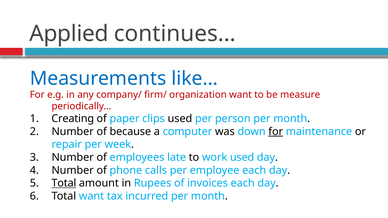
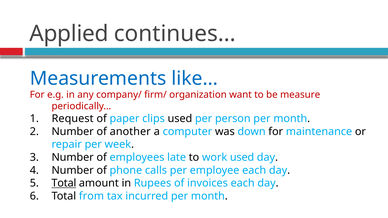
Creating: Creating -> Request
because: because -> another
for at (276, 132) underline: present -> none
Total want: want -> from
